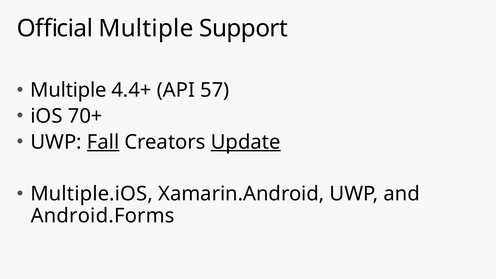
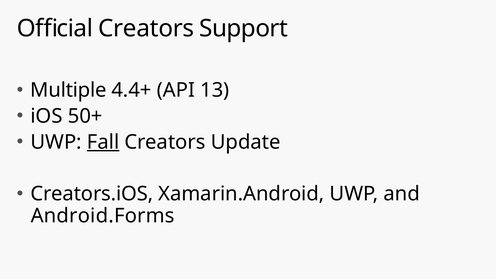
Official Multiple: Multiple -> Creators
57: 57 -> 13
70+: 70+ -> 50+
Update underline: present -> none
Multiple.iOS: Multiple.iOS -> Creators.iOS
